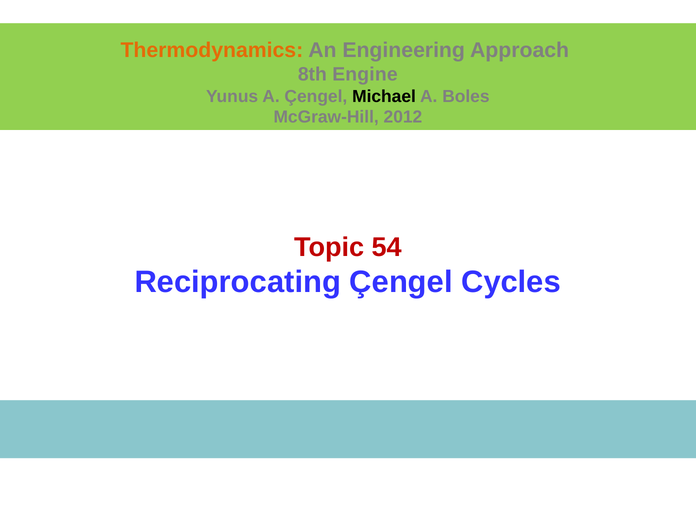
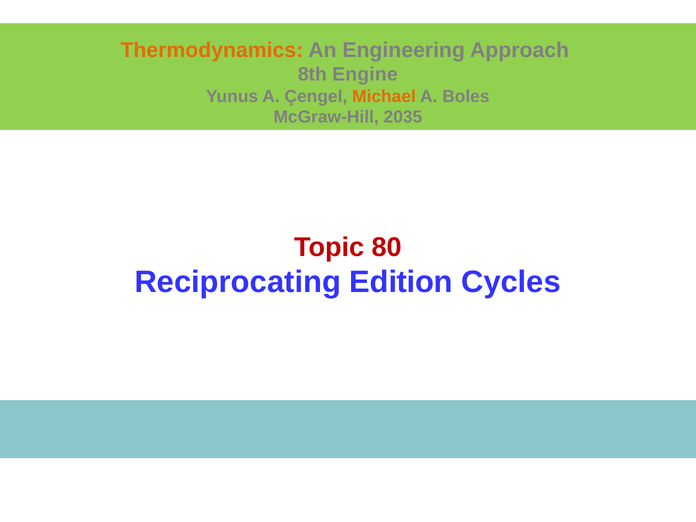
Michael colour: black -> orange
2012: 2012 -> 2035
54: 54 -> 80
Reciprocating Çengel: Çengel -> Edition
